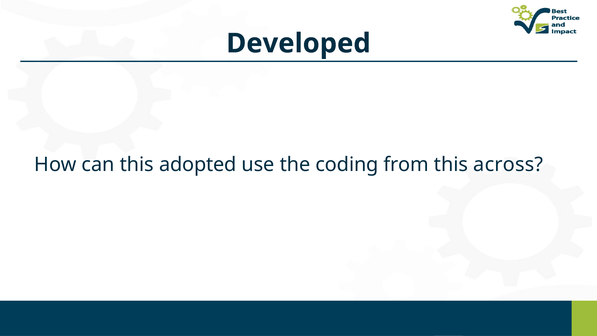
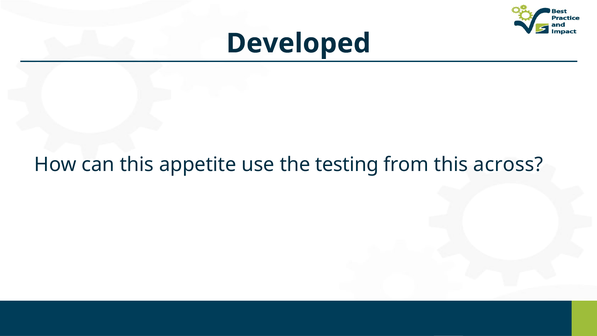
adopted: adopted -> appetite
coding: coding -> testing
